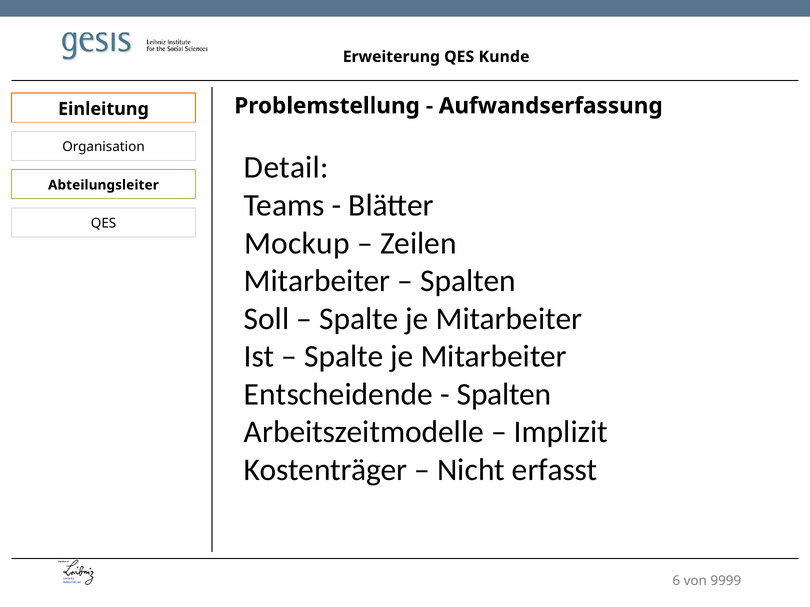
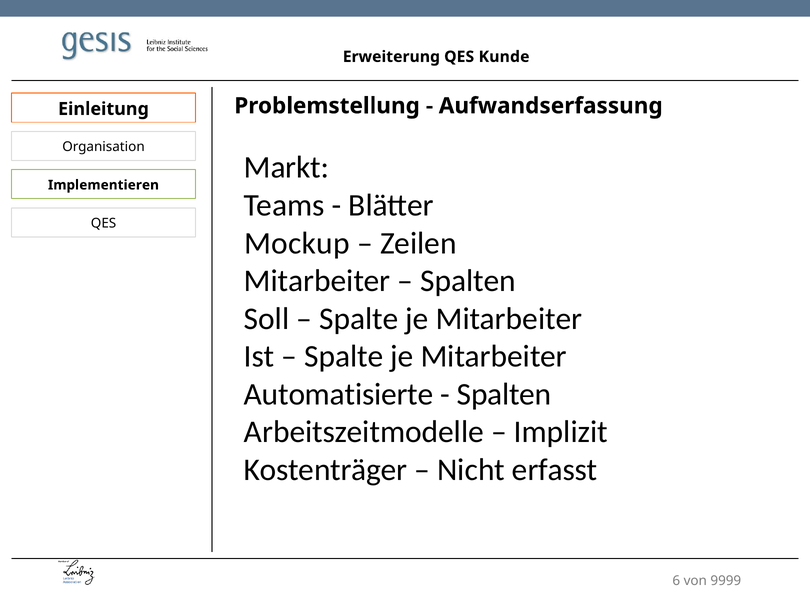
Detail: Detail -> Markt
Abteilungsleiter: Abteilungsleiter -> Implementieren
Entscheidende: Entscheidende -> Automatisierte
